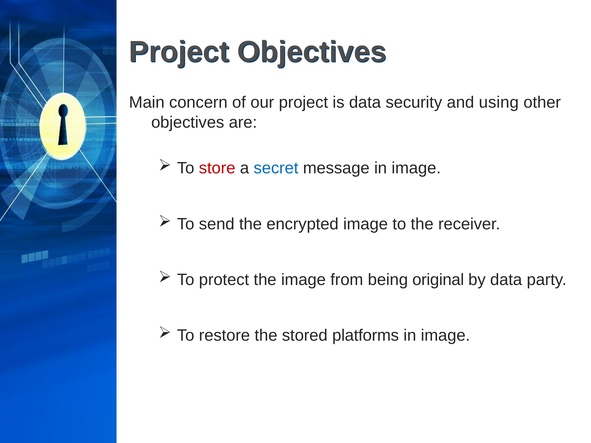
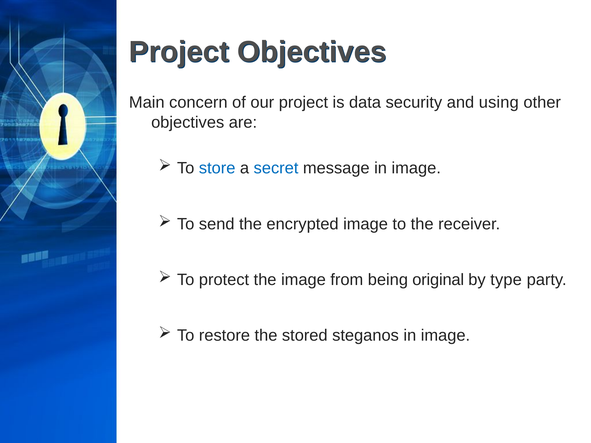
store colour: red -> blue
by data: data -> type
platforms: platforms -> steganos
